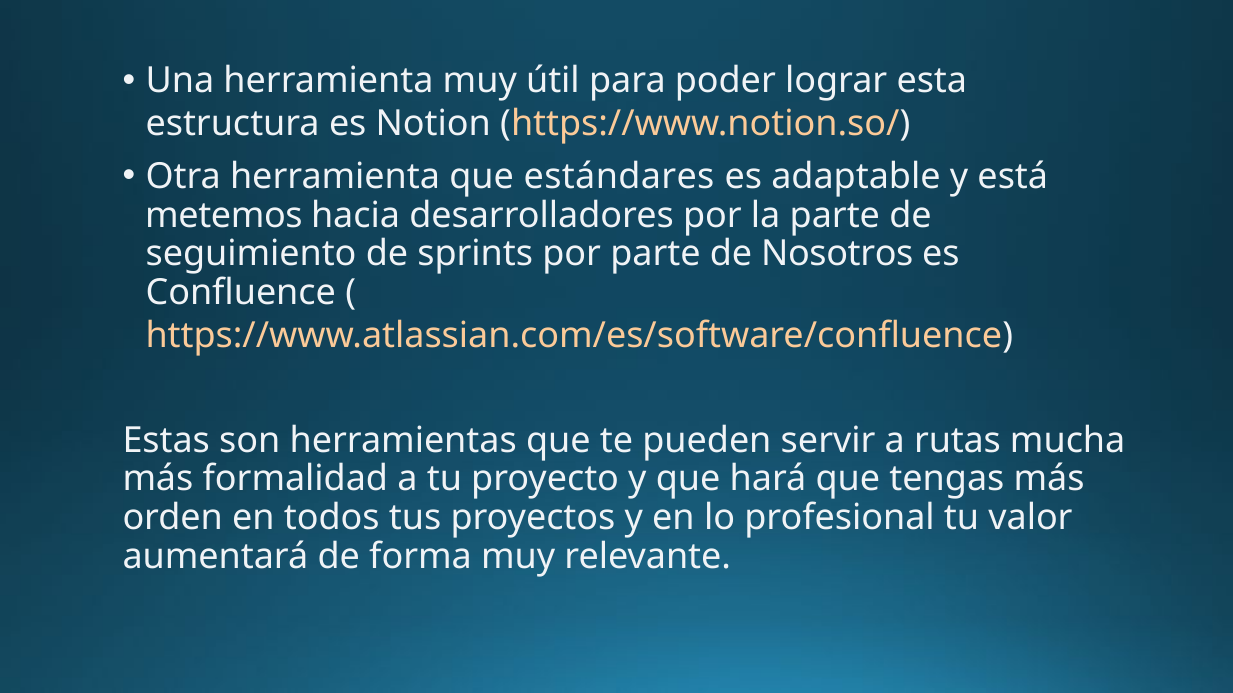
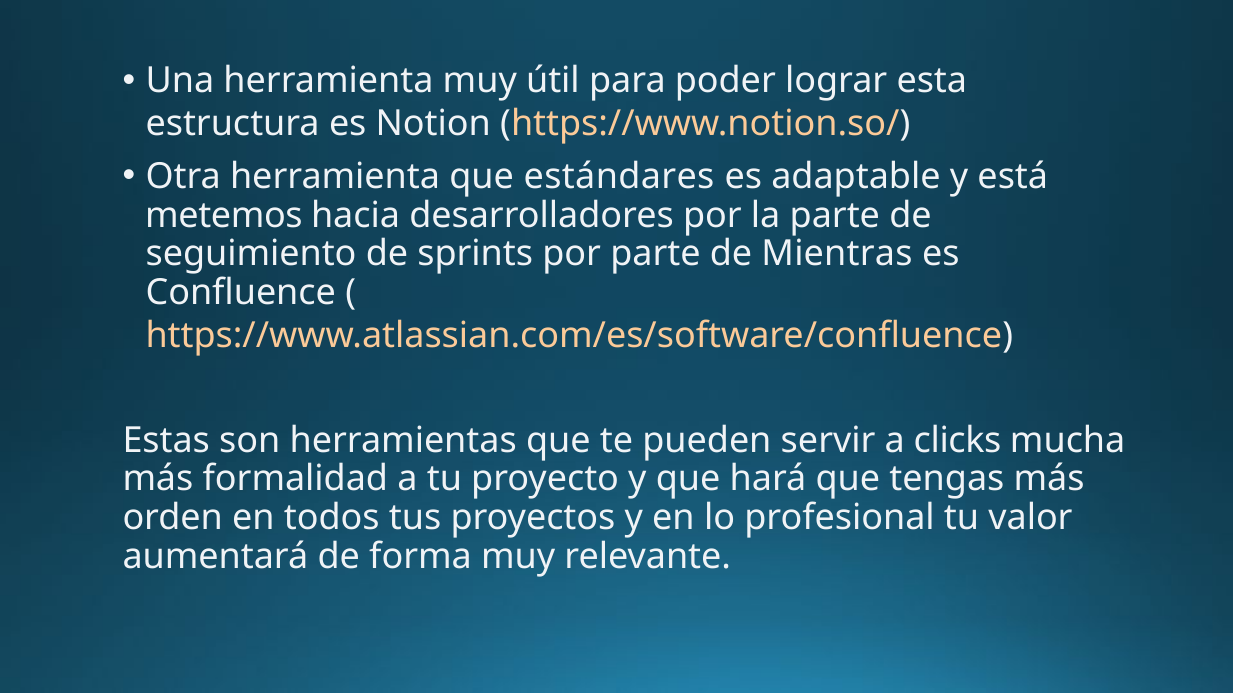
Nosotros: Nosotros -> Mientras
rutas: rutas -> clicks
